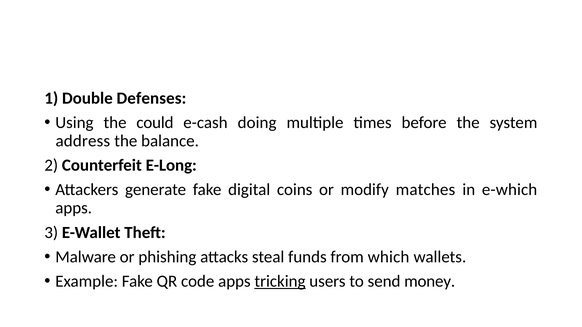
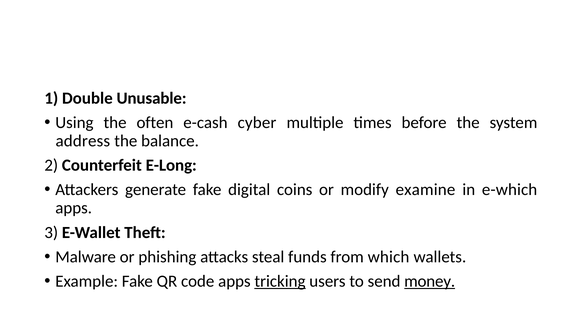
Defenses: Defenses -> Unusable
could: could -> often
doing: doing -> cyber
matches: matches -> examine
money underline: none -> present
